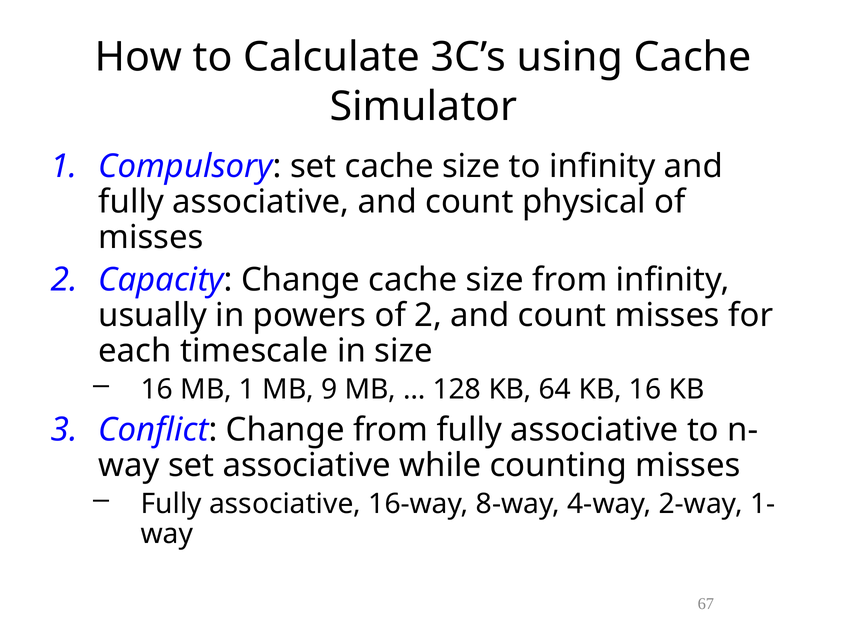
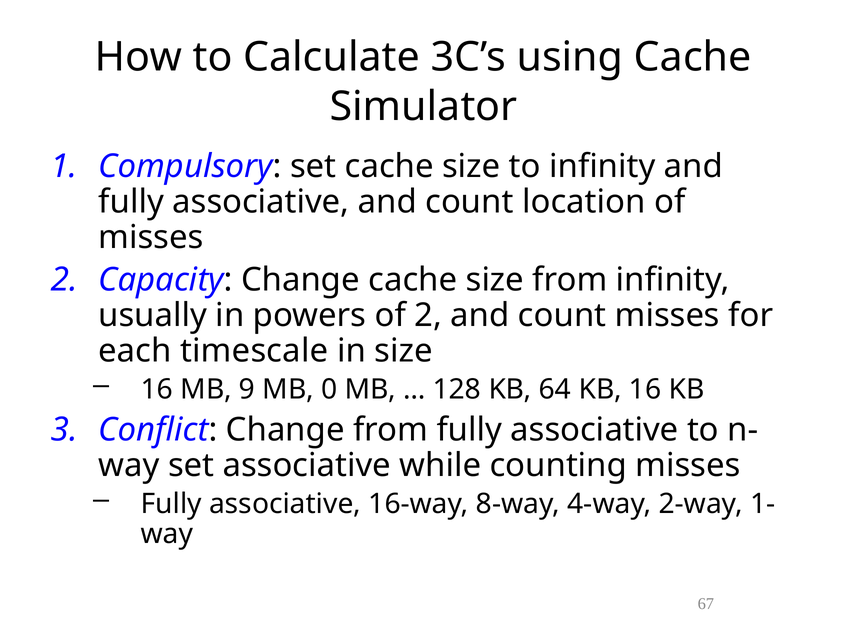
physical: physical -> location
MB 1: 1 -> 9
9: 9 -> 0
